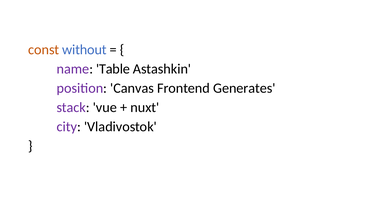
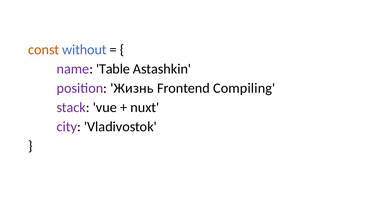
Canvas: Canvas -> Жизнь
Generates: Generates -> Compiling
